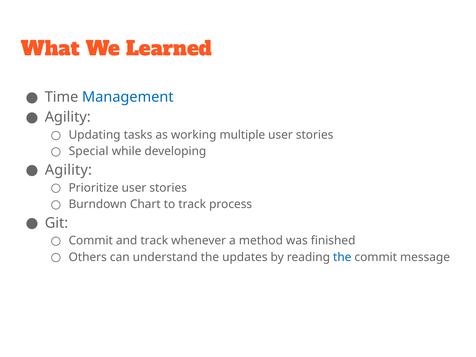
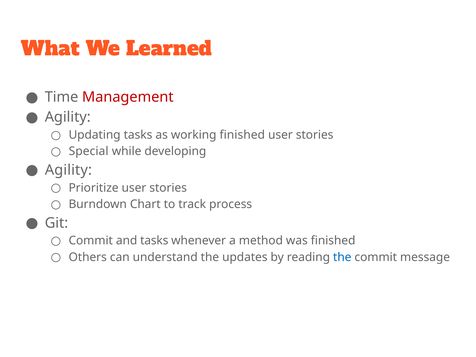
Management colour: blue -> red
working multiple: multiple -> finished
and track: track -> tasks
